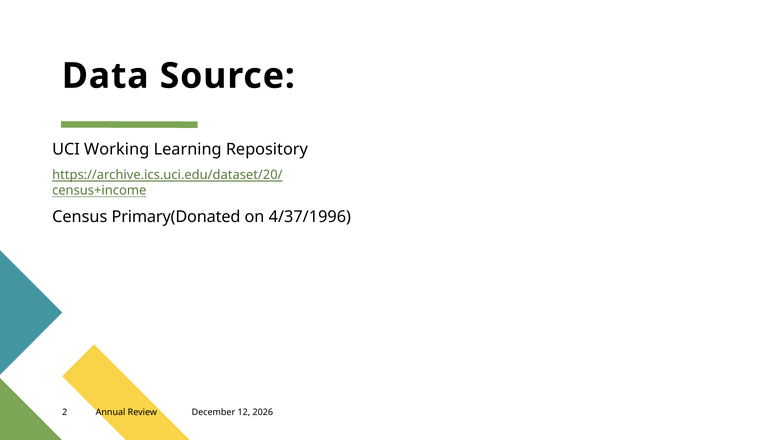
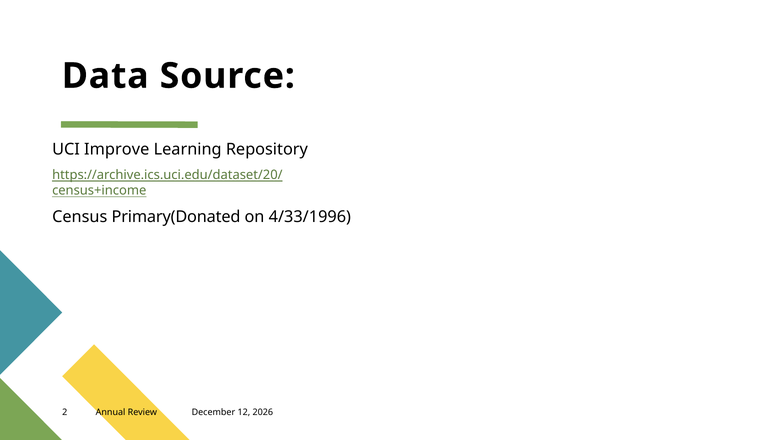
Working: Working -> Improve
4/37/1996: 4/37/1996 -> 4/33/1996
